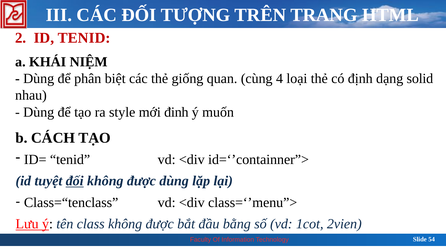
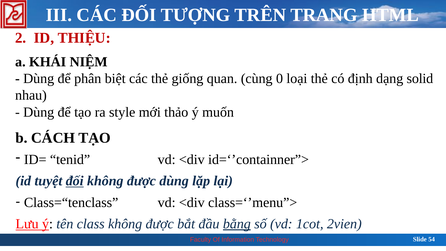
ID TENID: TENID -> THIỆU
4: 4 -> 0
đinh: đinh -> thảo
bằng underline: none -> present
